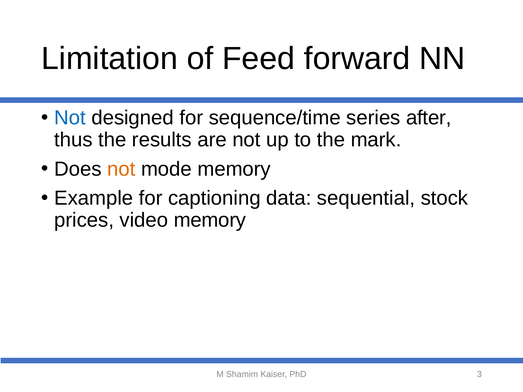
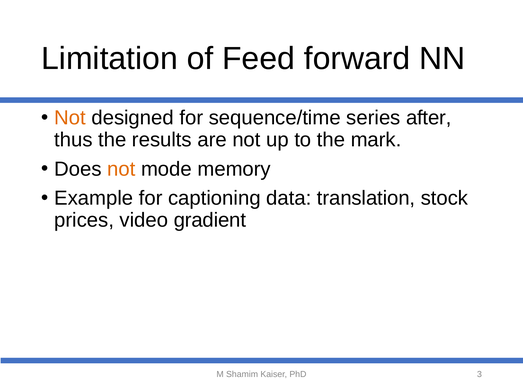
Not at (70, 118) colour: blue -> orange
sequential: sequential -> translation
video memory: memory -> gradient
